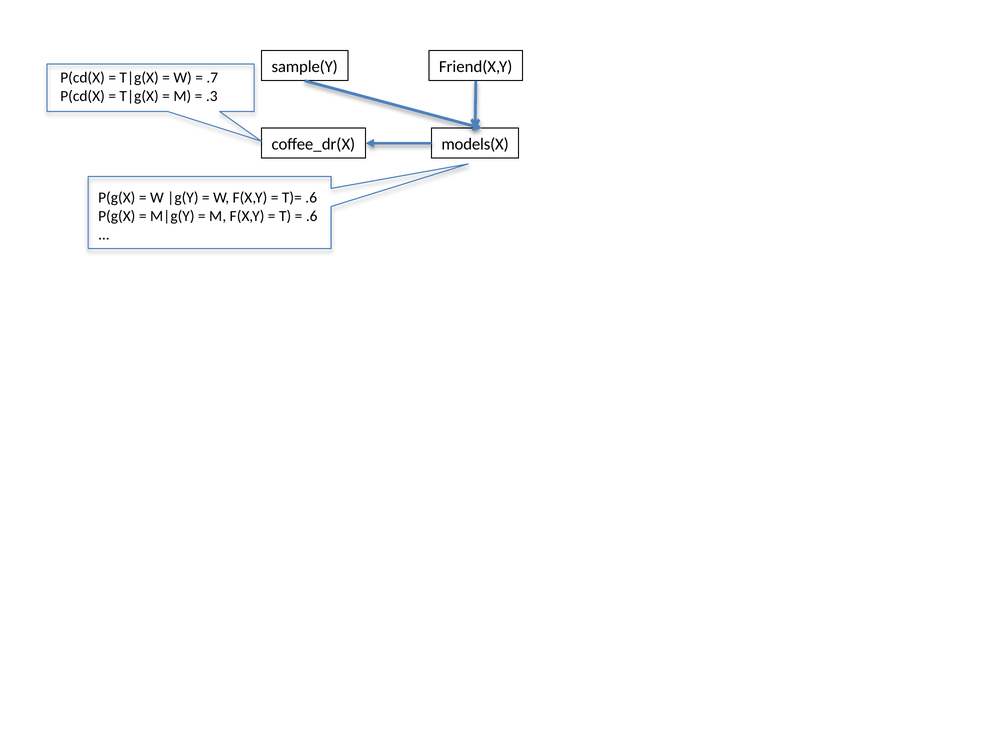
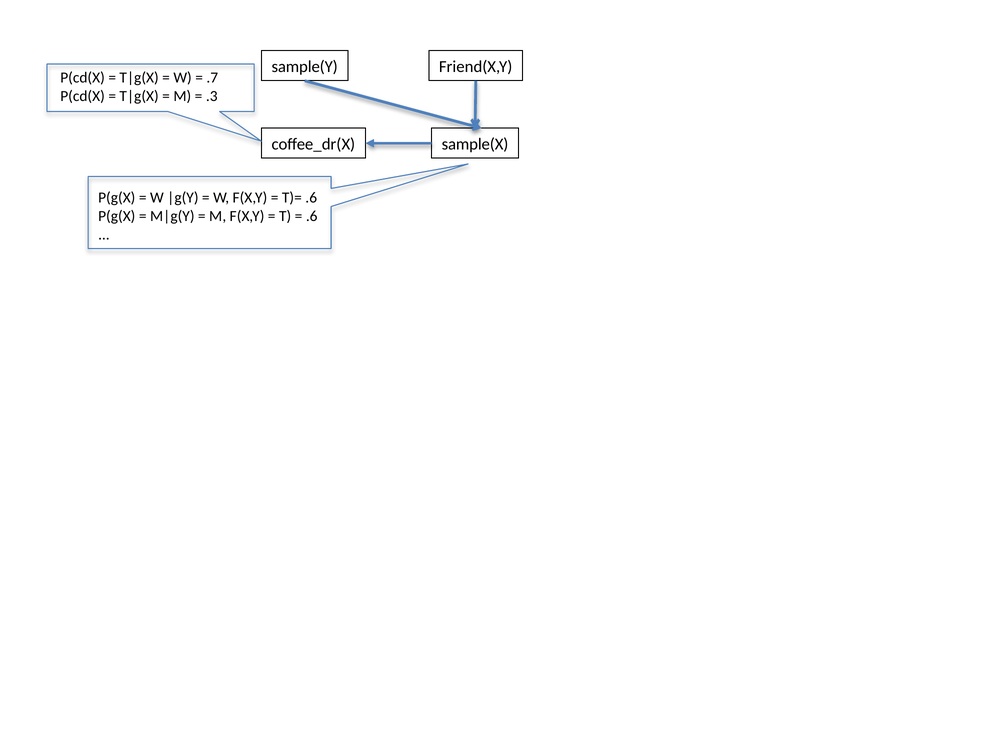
models(X: models(X -> sample(X
